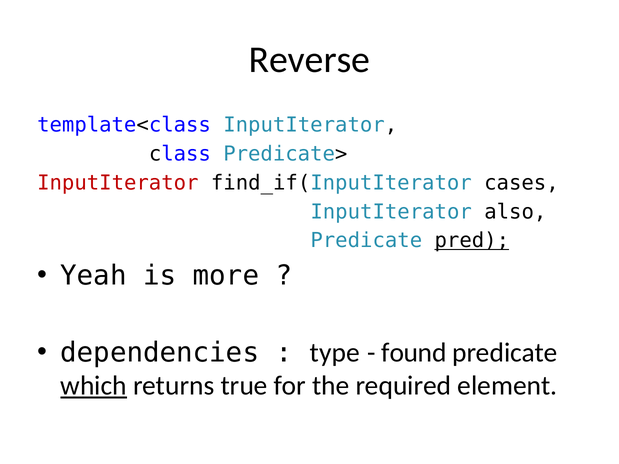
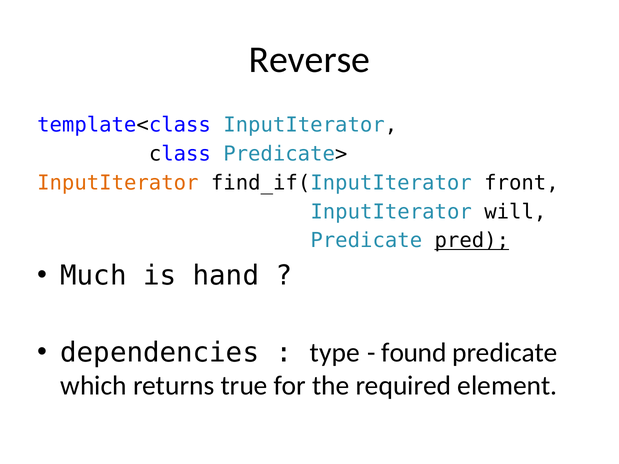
InputIterator at (118, 183) colour: red -> orange
cases: cases -> front
also: also -> will
Yeah: Yeah -> Much
more: more -> hand
which underline: present -> none
